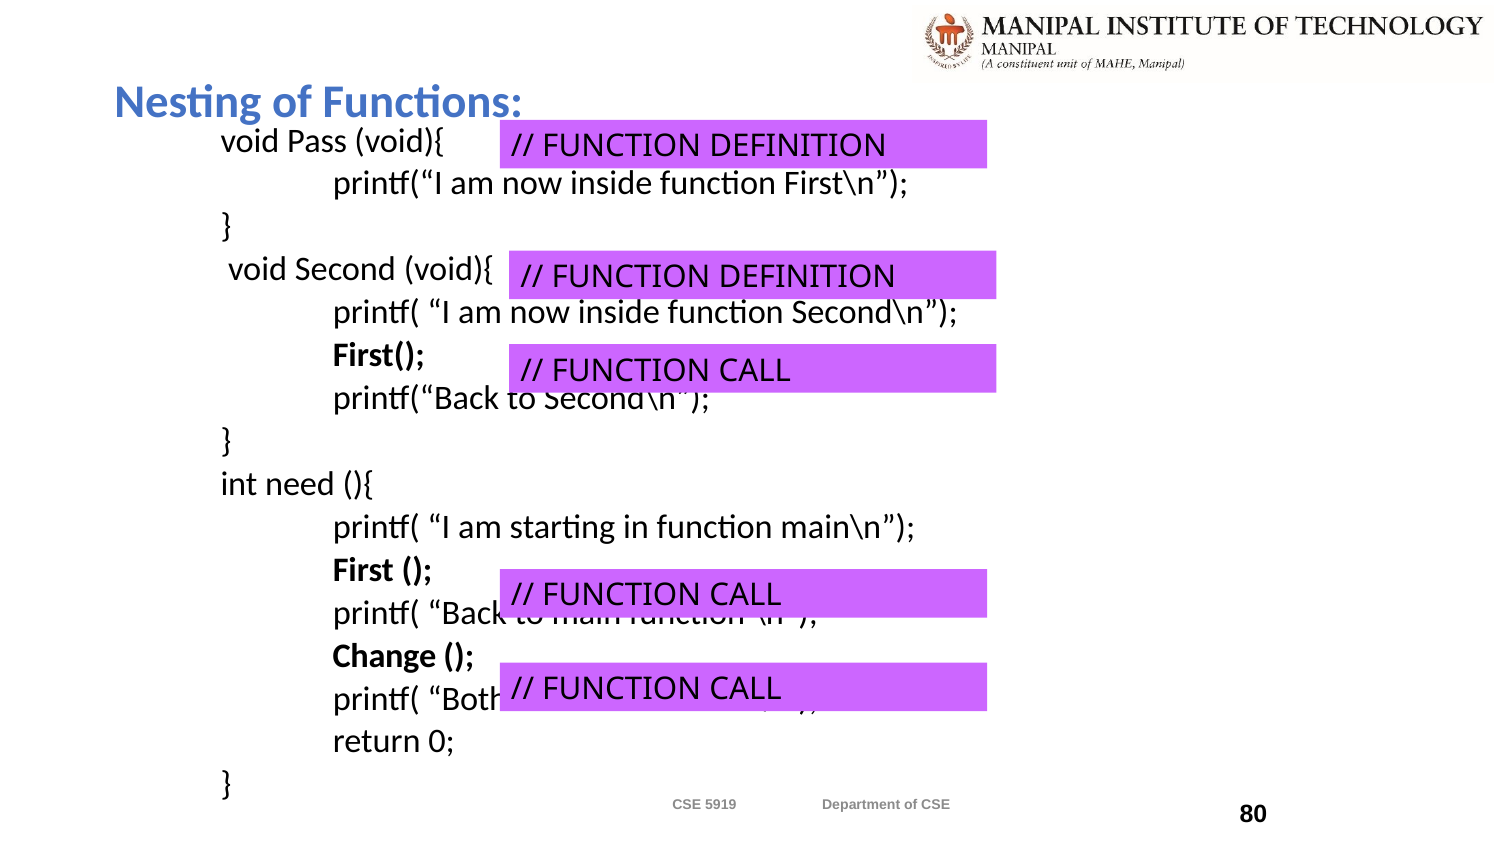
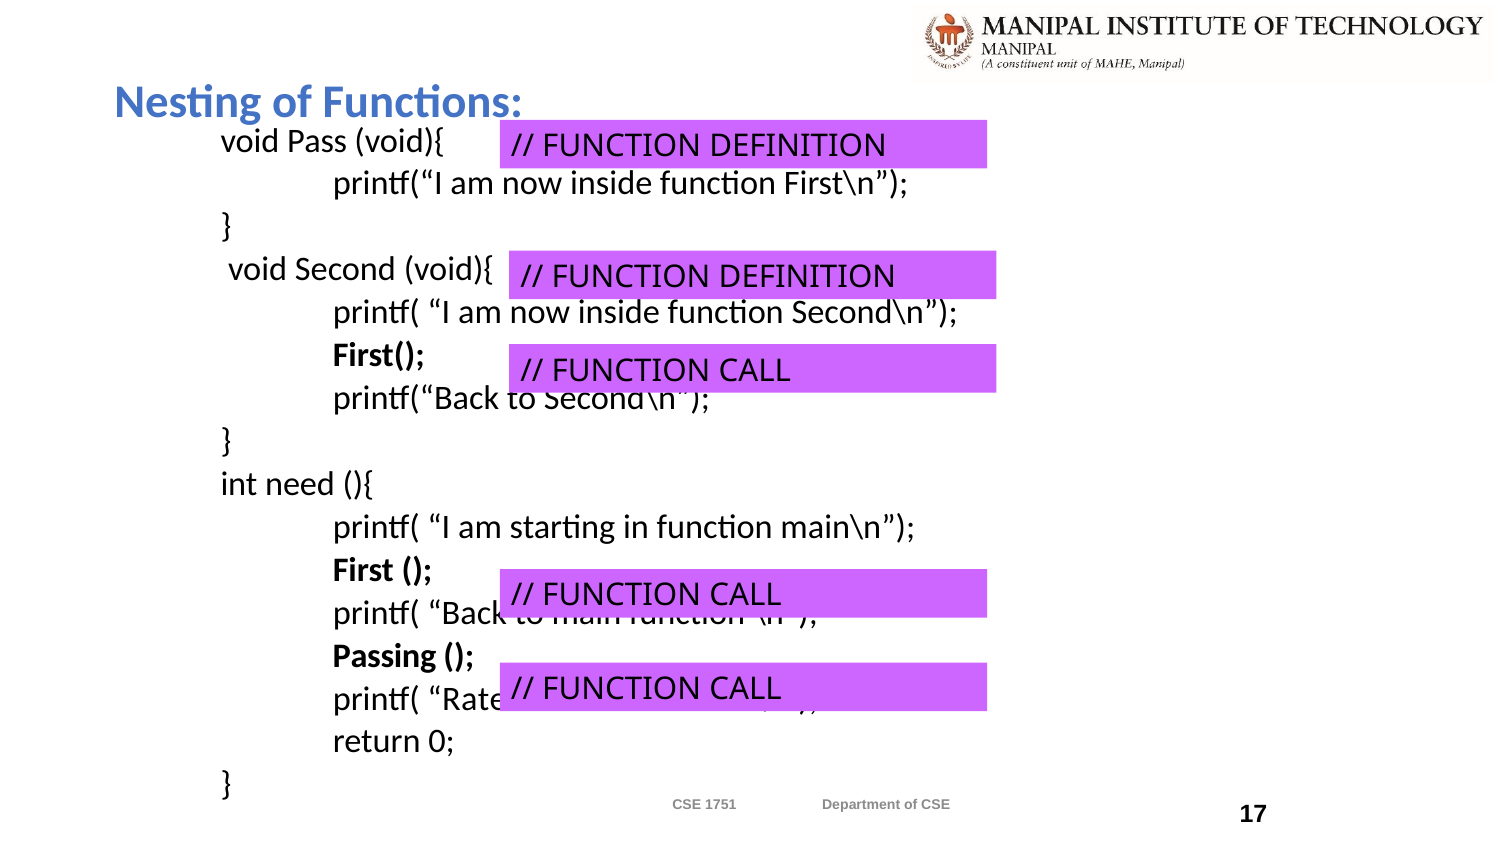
Change: Change -> Passing
Both: Both -> Rate
5919: 5919 -> 1751
80: 80 -> 17
